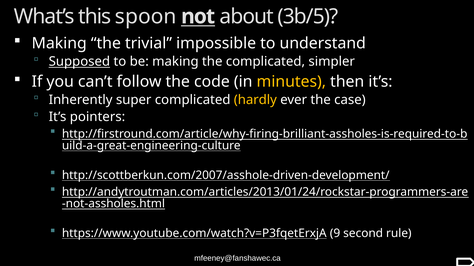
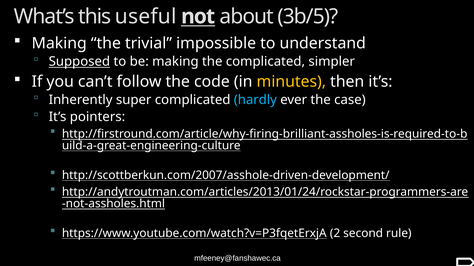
spoon: spoon -> useful
hardly colour: yellow -> light blue
9: 9 -> 2
